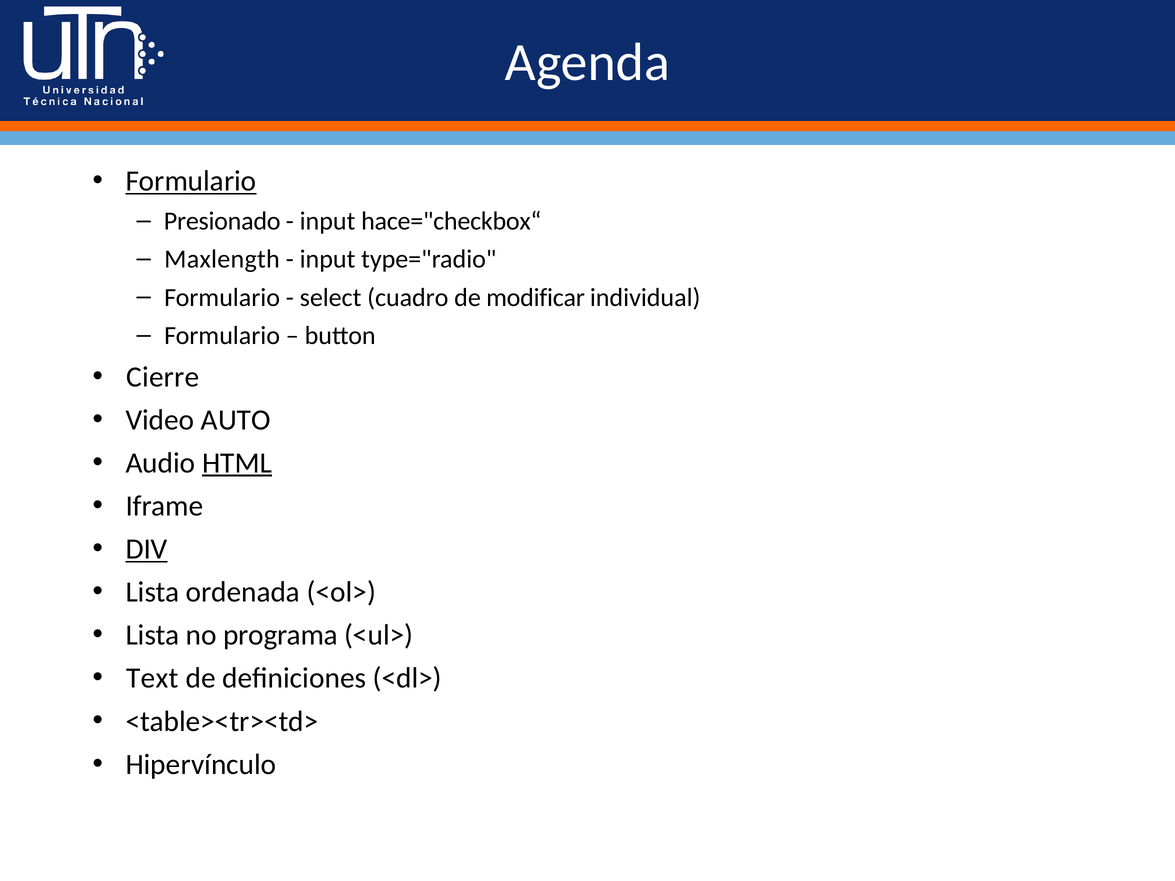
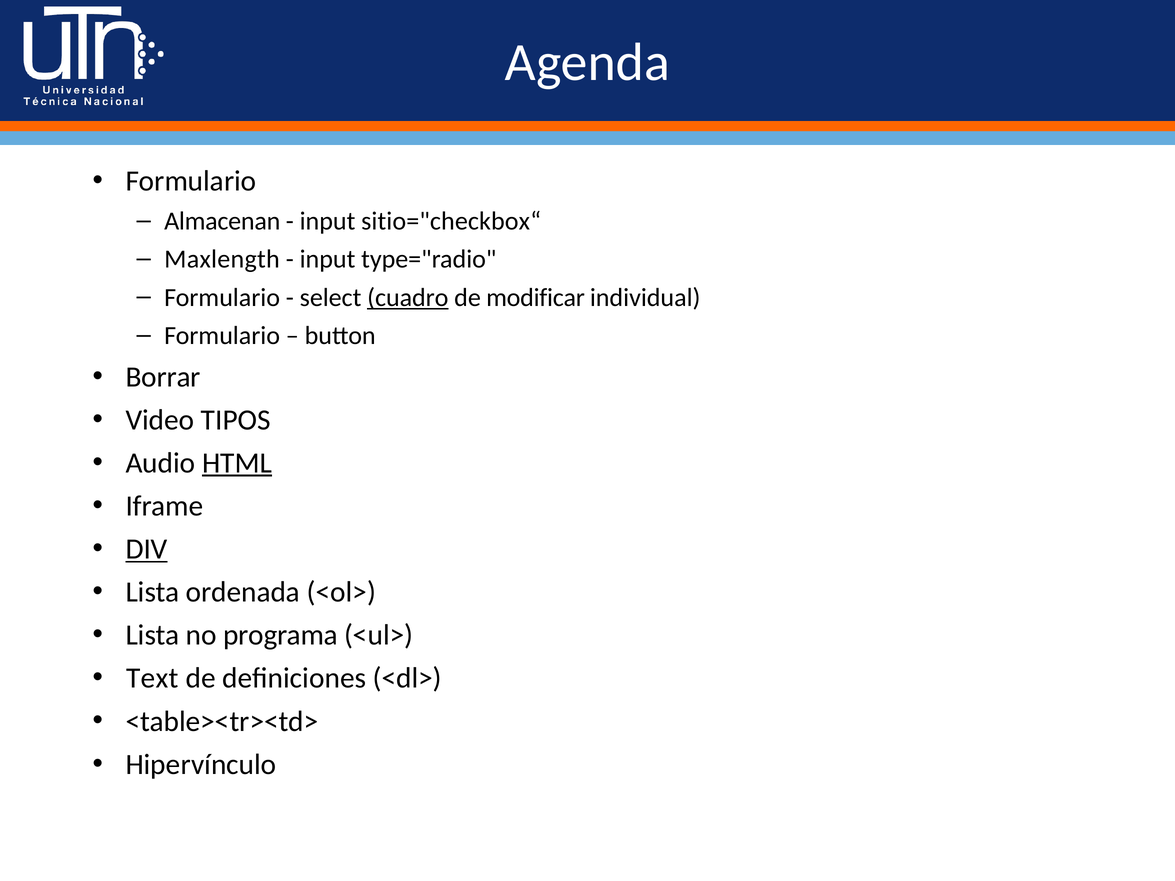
Formulario at (191, 181) underline: present -> none
Presionado: Presionado -> Almacenan
hace="checkbox“: hace="checkbox“ -> sitio="checkbox“
cuadro underline: none -> present
Cierre: Cierre -> Borrar
AUTO: AUTO -> TIPOS
